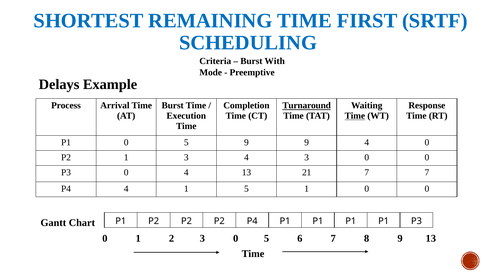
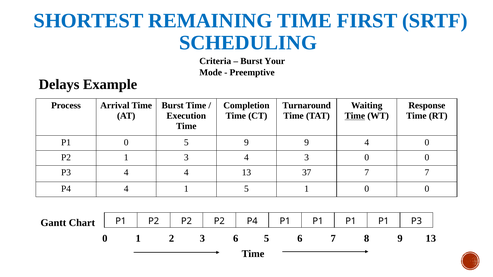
With: With -> Your
Turnaround underline: present -> none
P3 0: 0 -> 4
21: 21 -> 37
2 3 0: 0 -> 6
